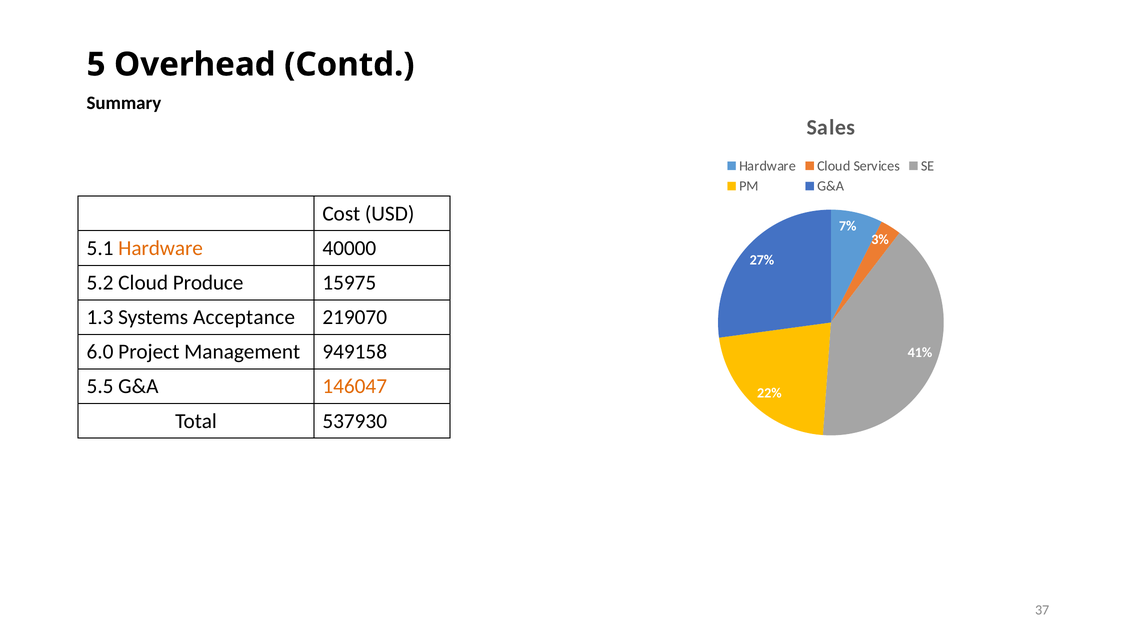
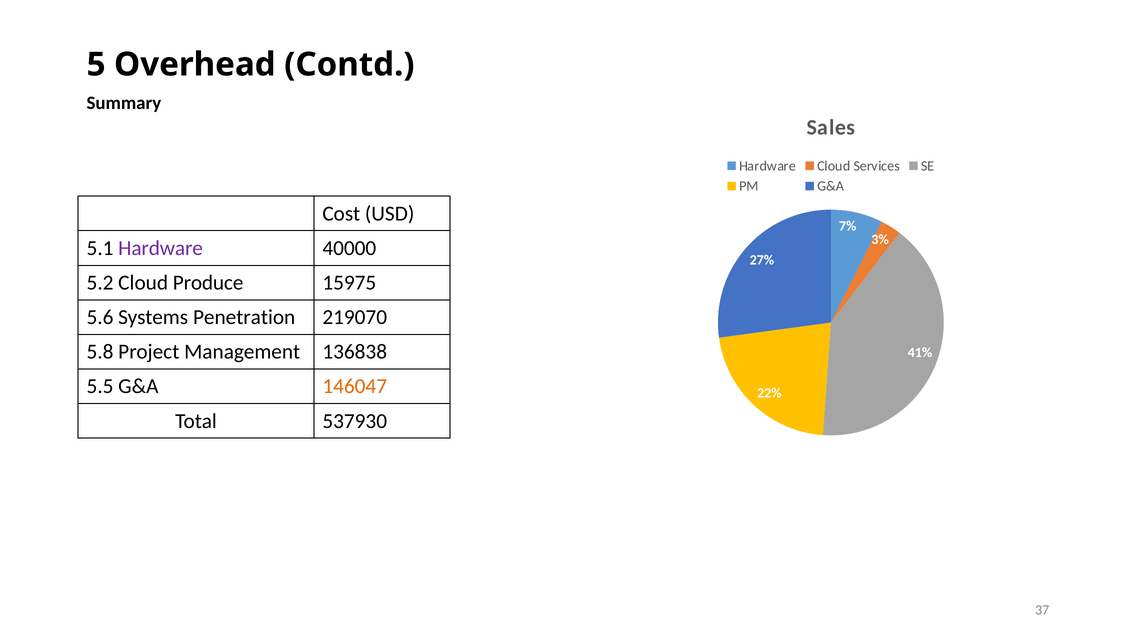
Hardware at (161, 248) colour: orange -> purple
1.3: 1.3 -> 5.6
Acceptance: Acceptance -> Penetration
6.0: 6.0 -> 5.8
949158: 949158 -> 136838
